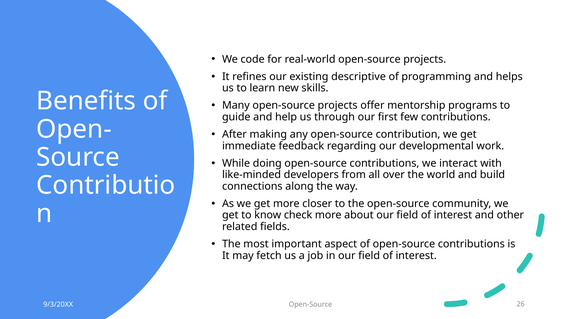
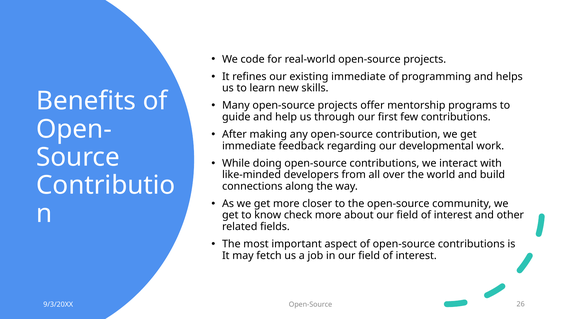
existing descriptive: descriptive -> immediate
